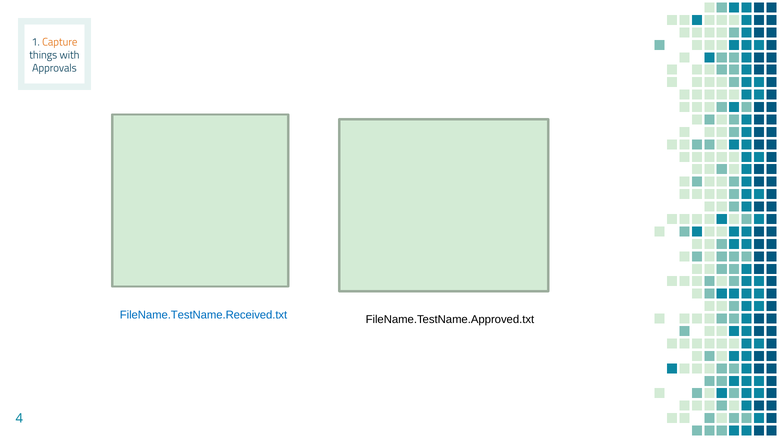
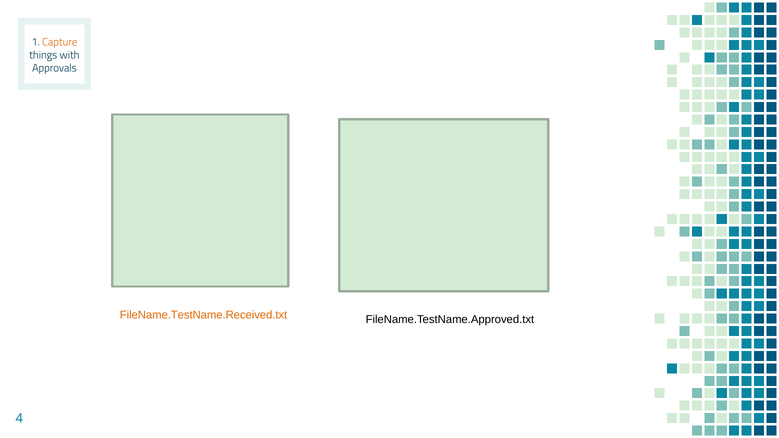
FileName.TestName.Received.txt colour: blue -> orange
